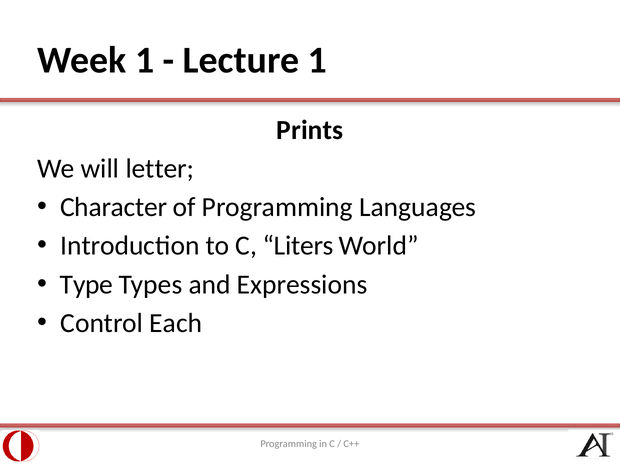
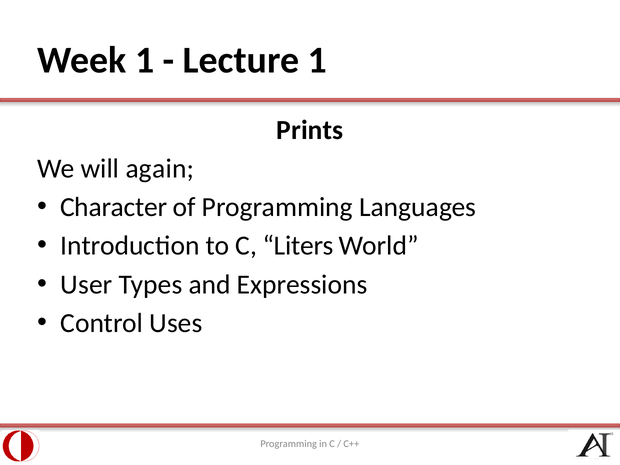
letter: letter -> again
Type: Type -> User
Each: Each -> Uses
